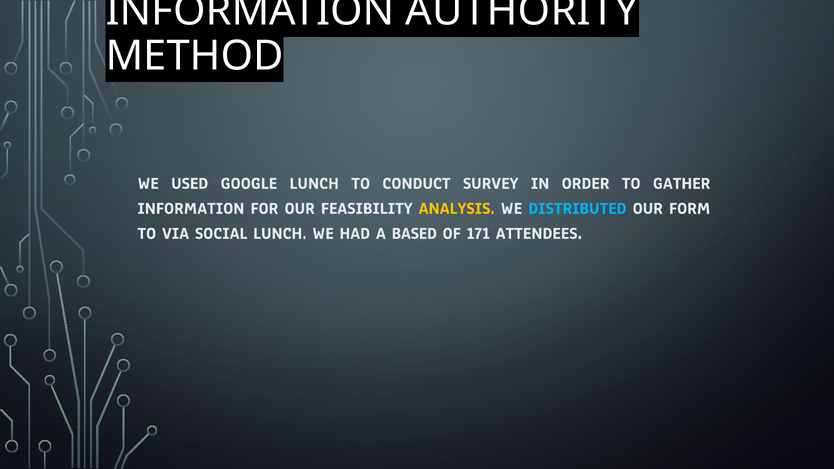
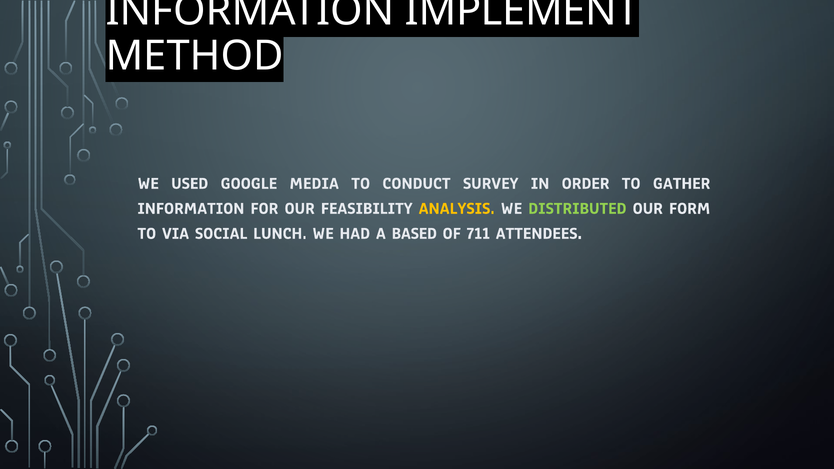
AUTHORITY: AUTHORITY -> IMPLEMENT
GOOGLE LUNCH: LUNCH -> MEDIA
DISTRIBUTED colour: light blue -> light green
171: 171 -> 711
